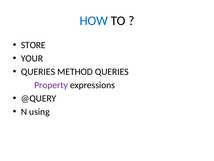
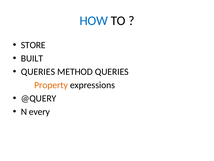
YOUR: YOUR -> BUILT
Property colour: purple -> orange
using: using -> every
